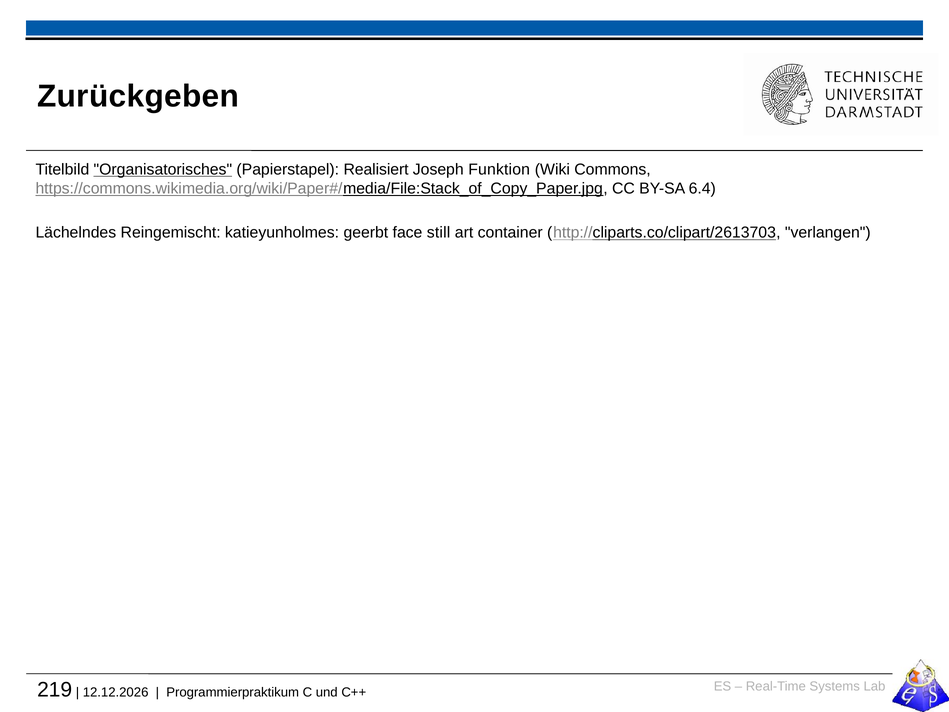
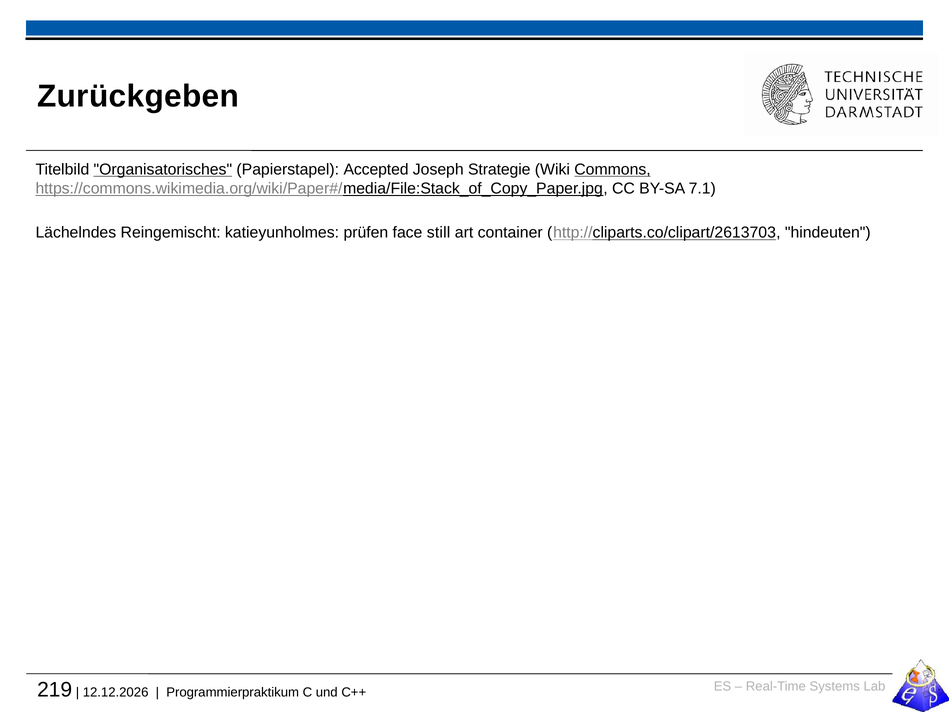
Realisiert: Realisiert -> Accepted
Funktion: Funktion -> Strategie
Commons underline: none -> present
6.4: 6.4 -> 7.1
geerbt: geerbt -> prüfen
verlangen: verlangen -> hindeuten
